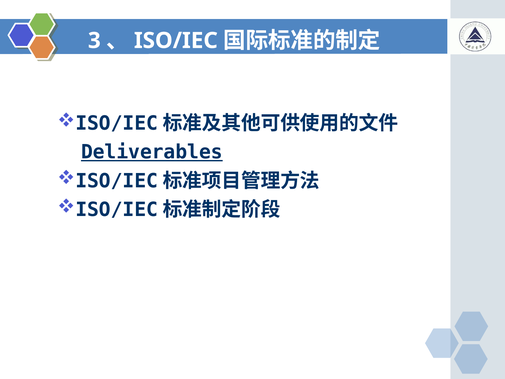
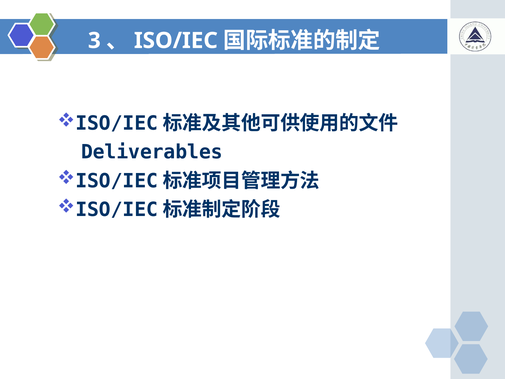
Deliverables underline: present -> none
